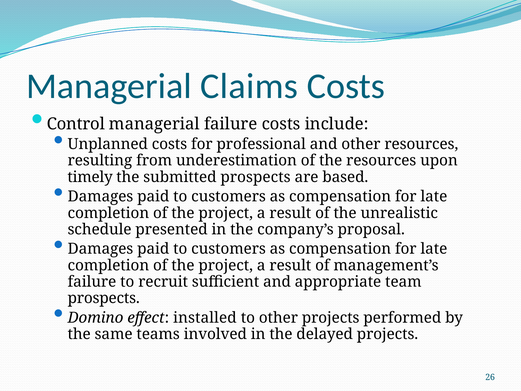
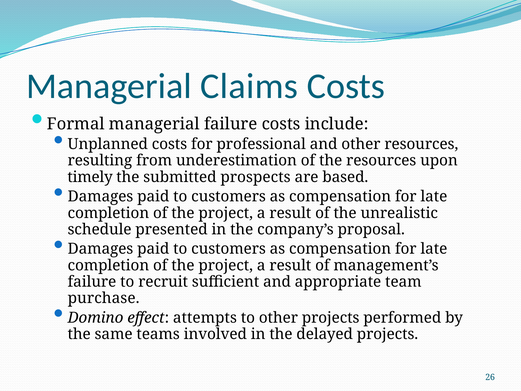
Control: Control -> Formal
prospects at (104, 298): prospects -> purchase
installed: installed -> attempts
